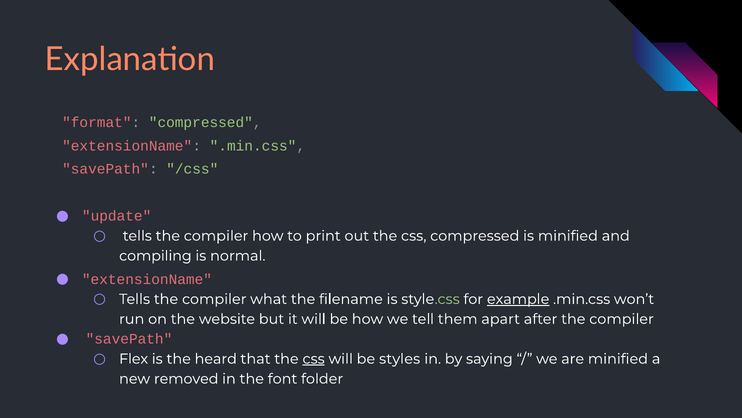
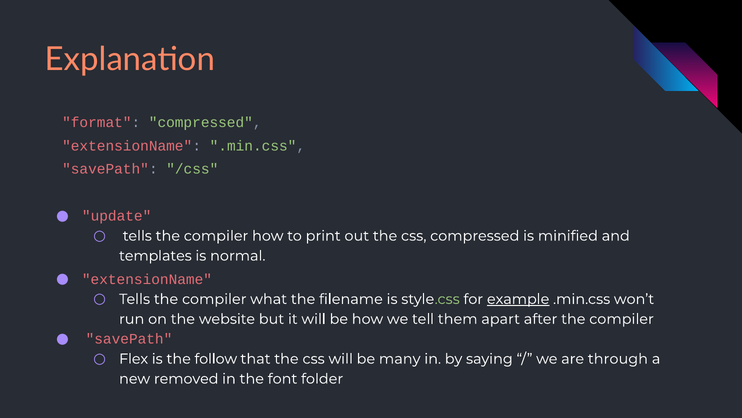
compiling: compiling -> templates
heard: heard -> follow
css at (314, 358) underline: present -> none
styles: styles -> many
are minified: minified -> through
